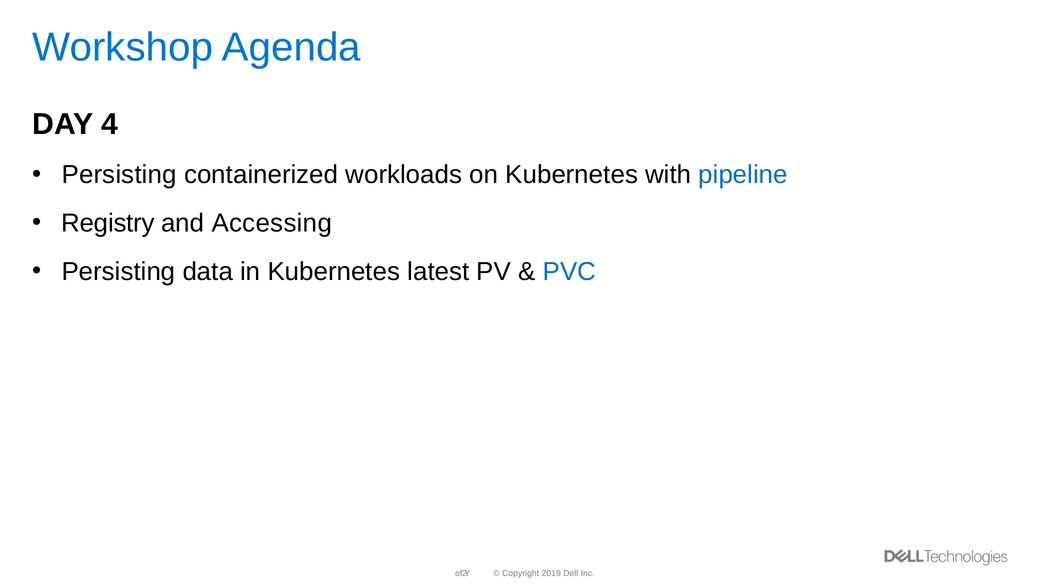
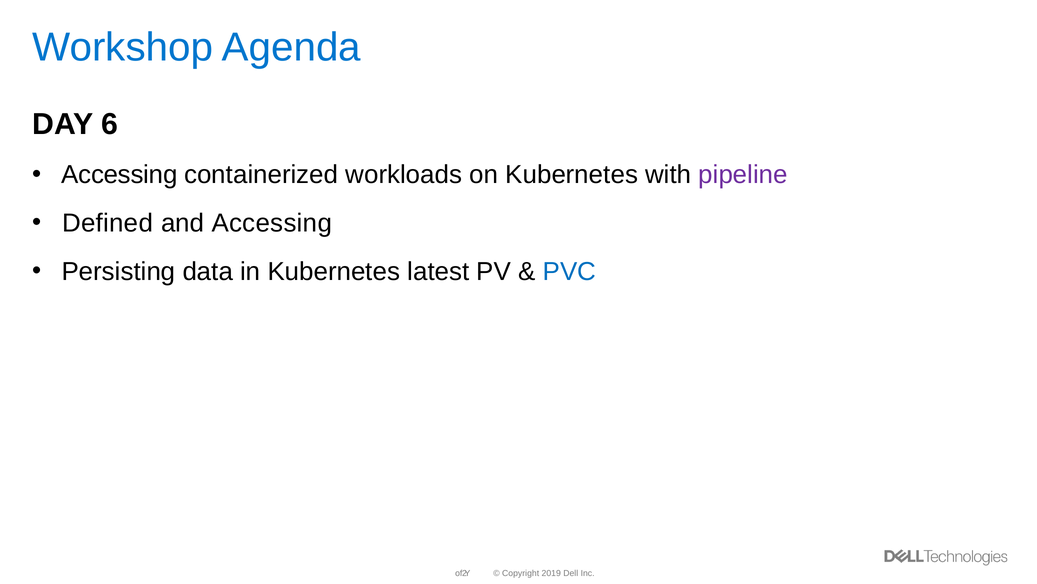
4: 4 -> 6
Persisting at (119, 175): Persisting -> Accessing
pipeline colour: blue -> purple
Registry: Registry -> Defined
